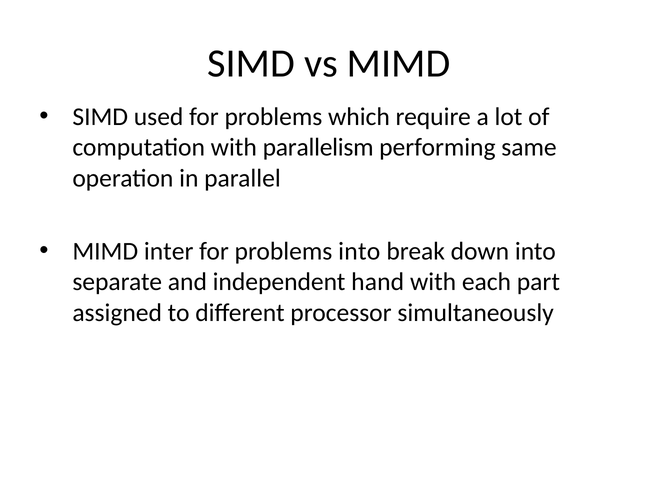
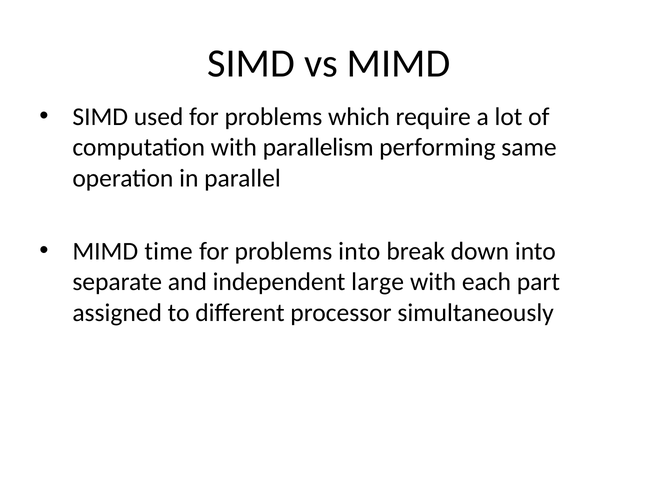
inter: inter -> time
hand: hand -> large
